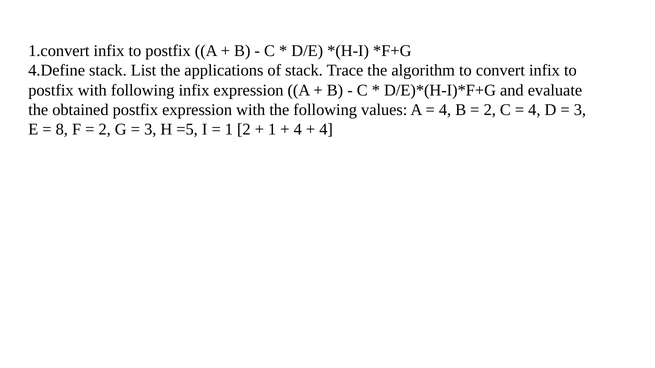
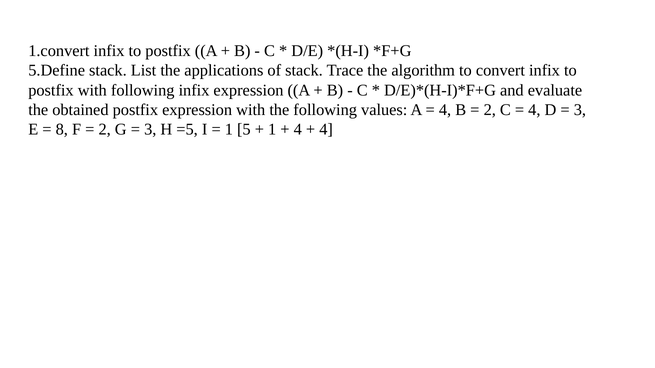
4.Define: 4.Define -> 5.Define
1 2: 2 -> 5
